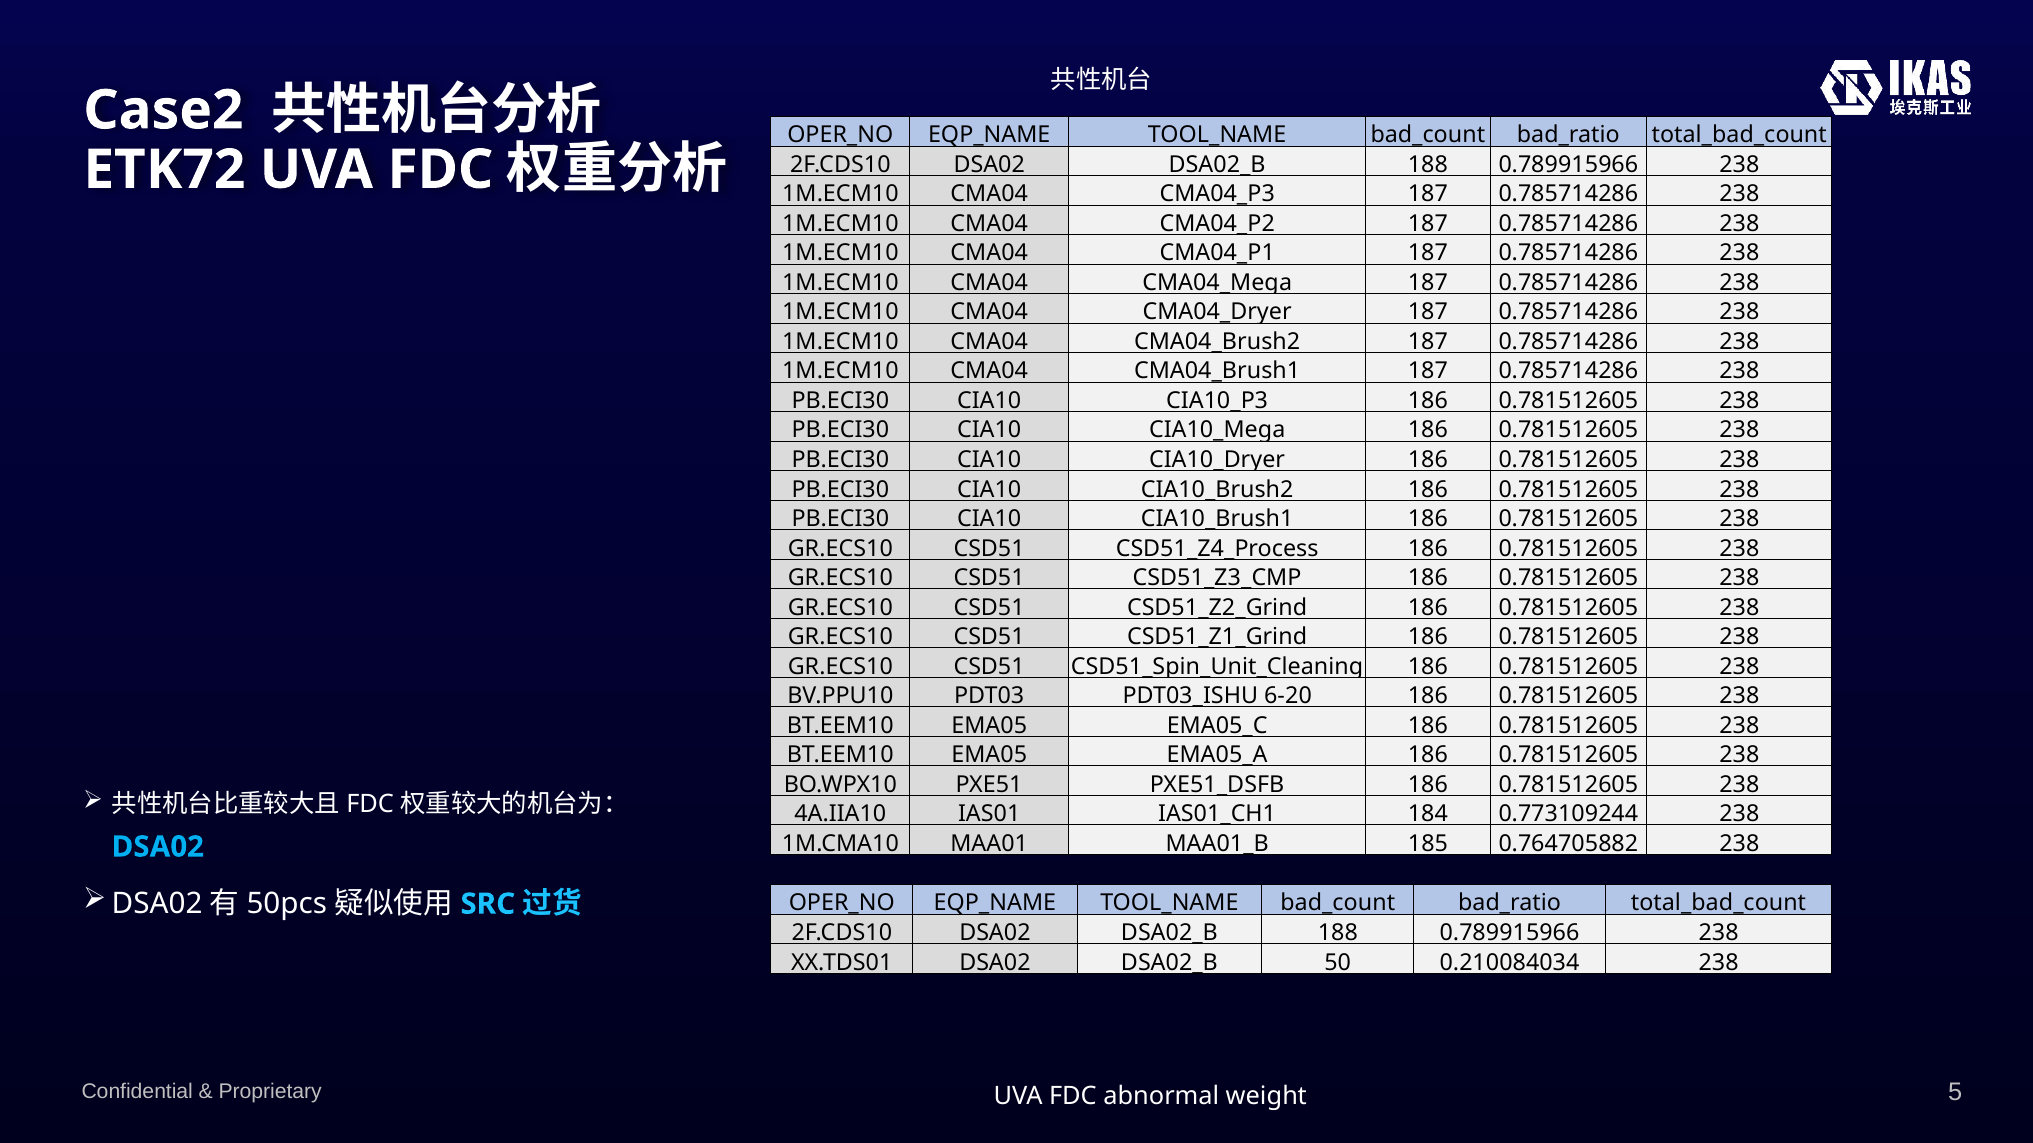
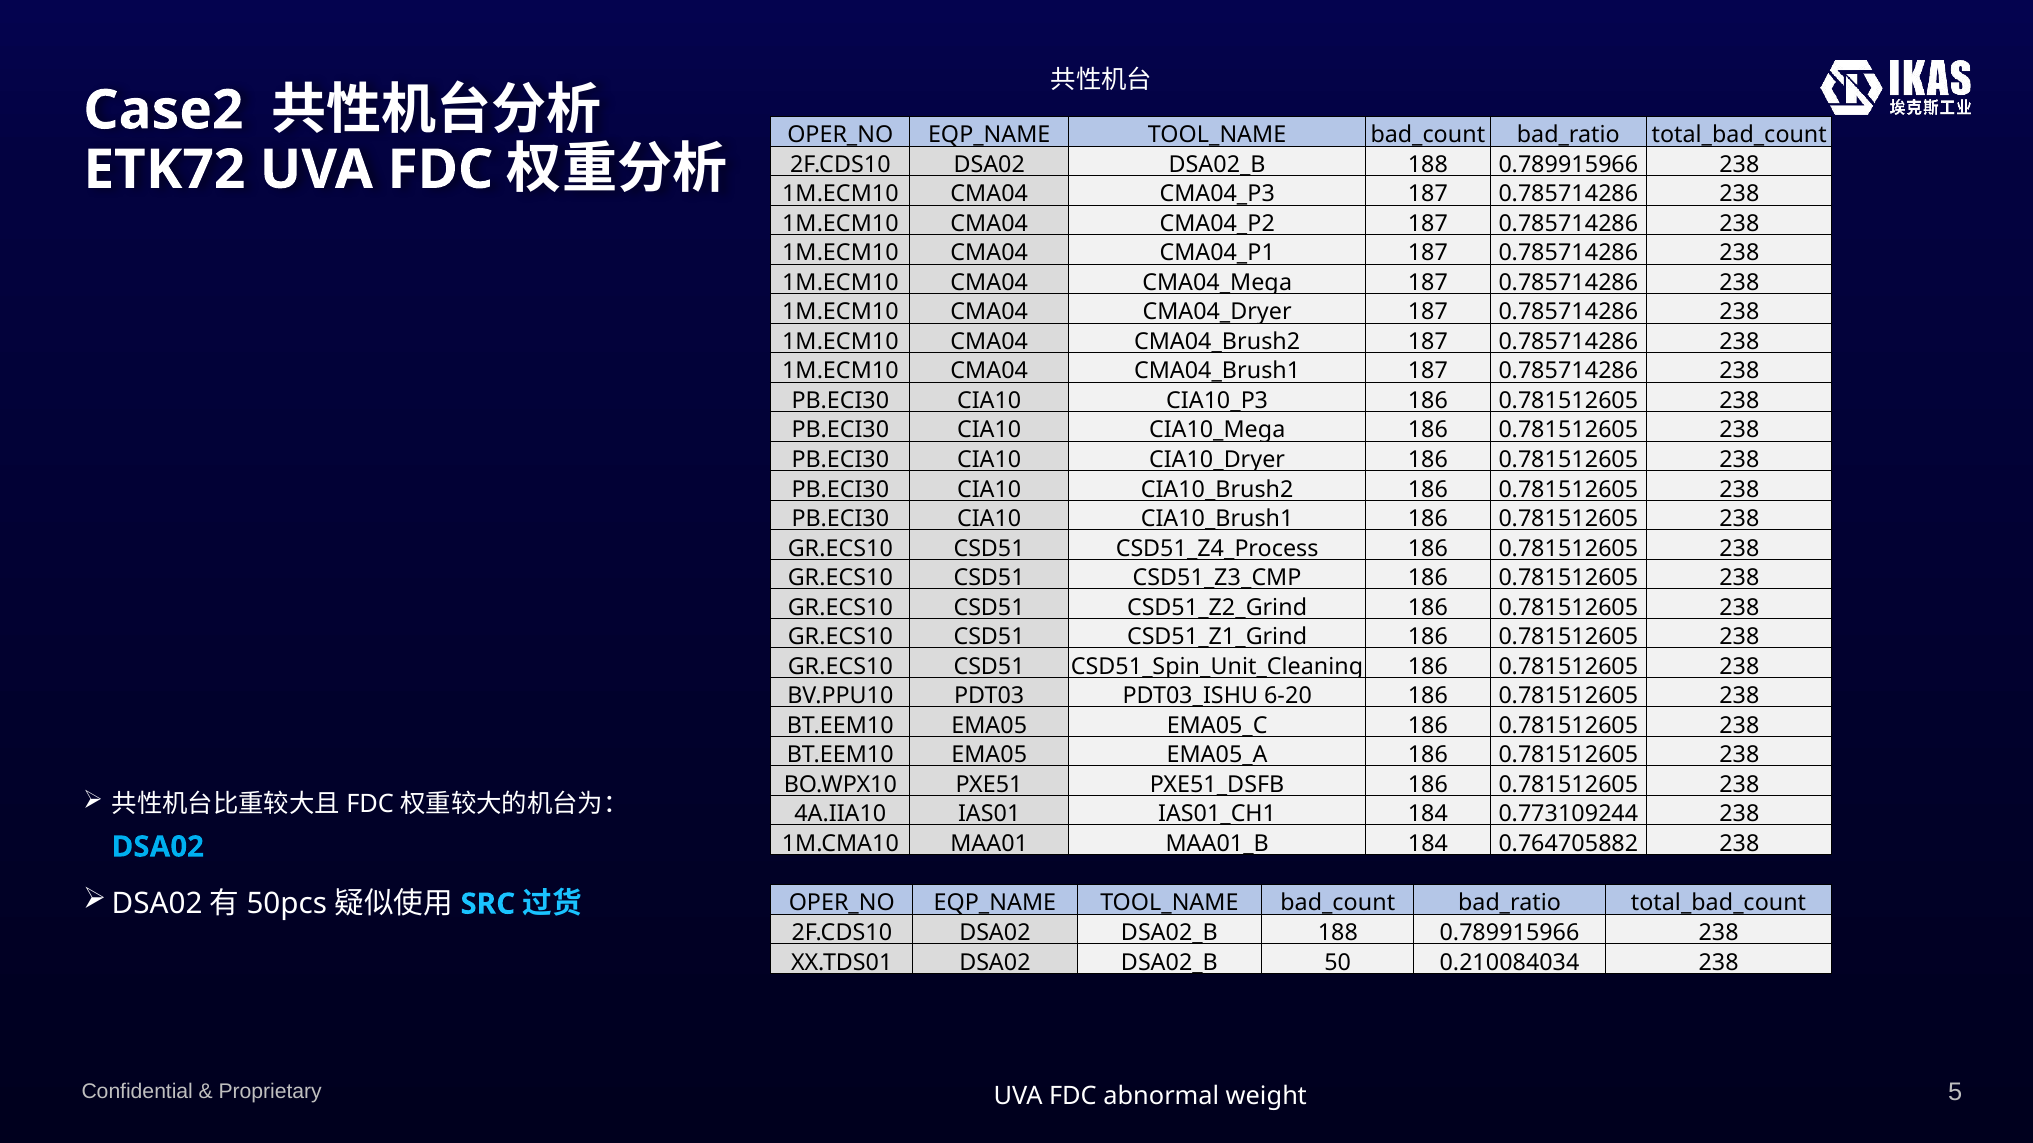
185 at (1428, 844): 185 -> 184
